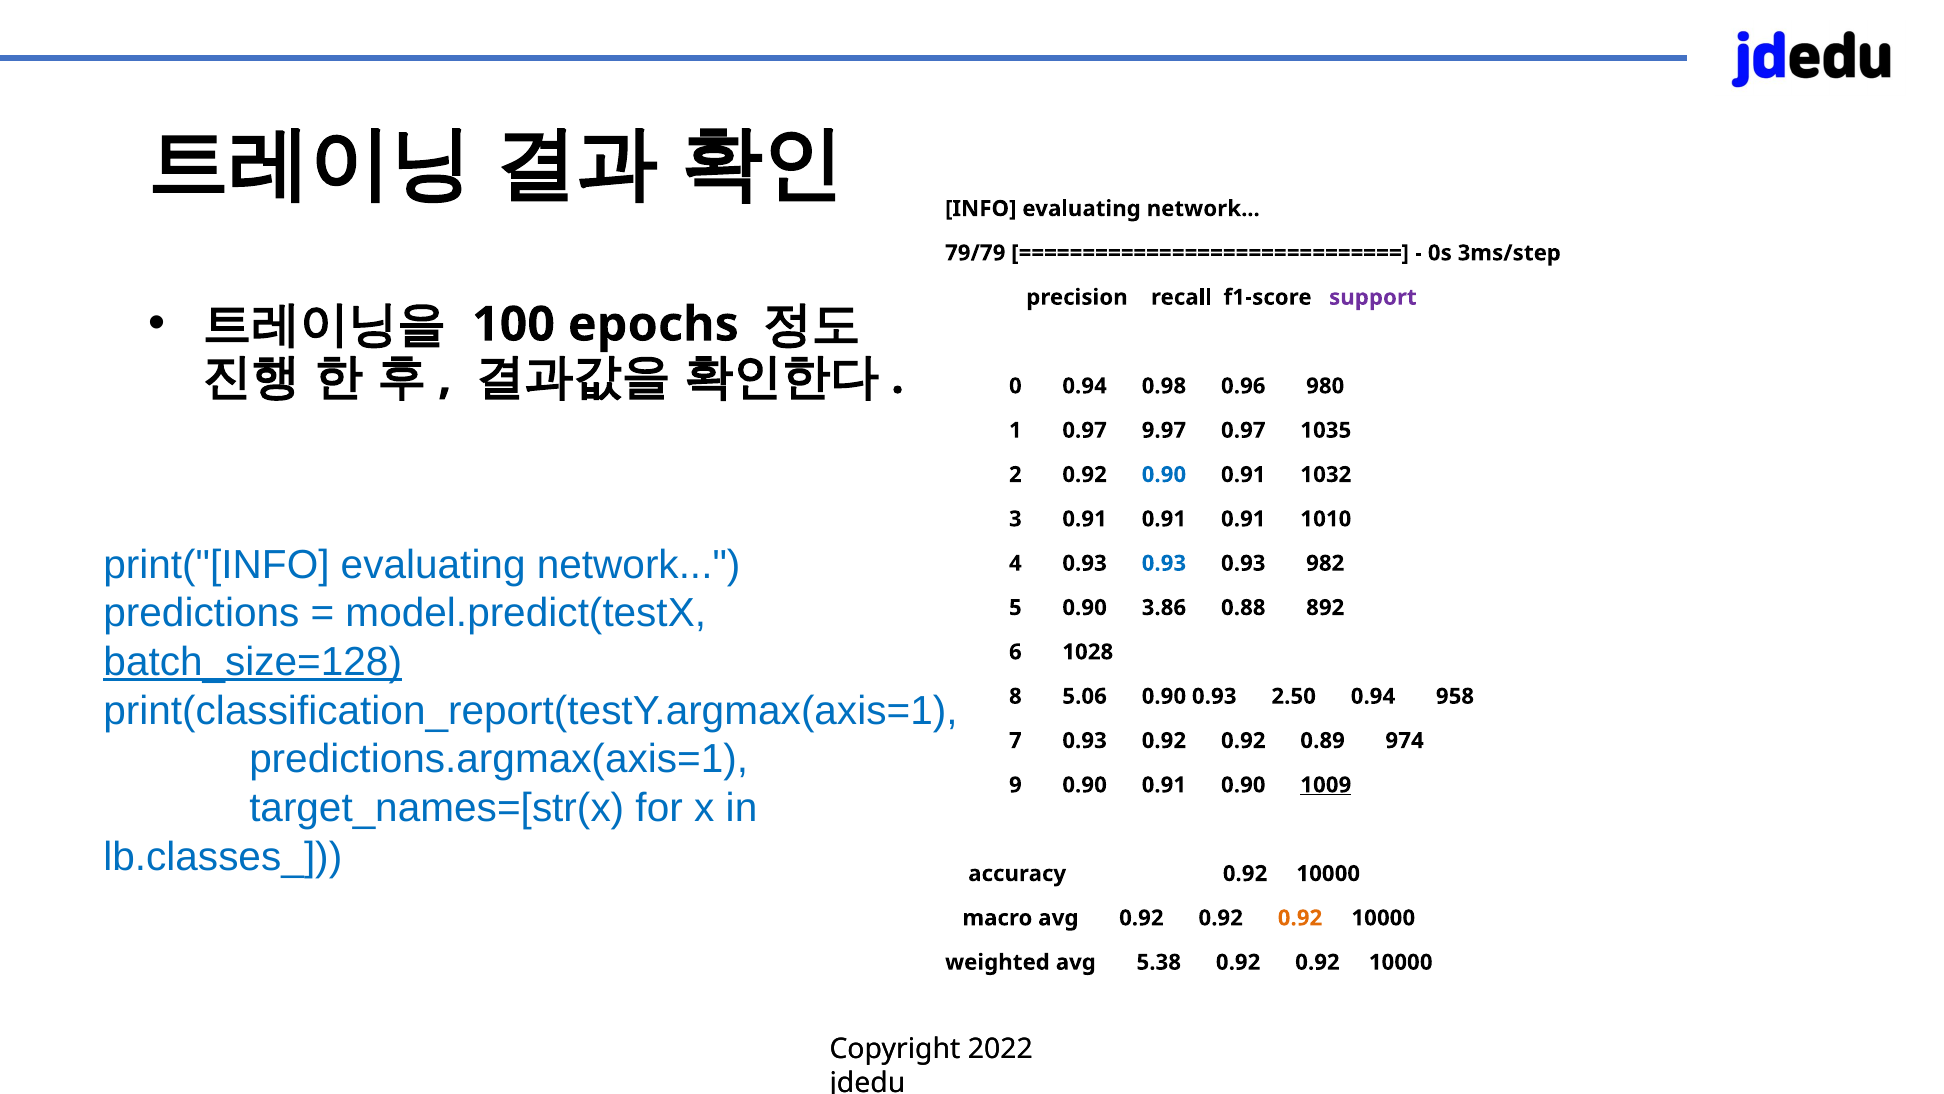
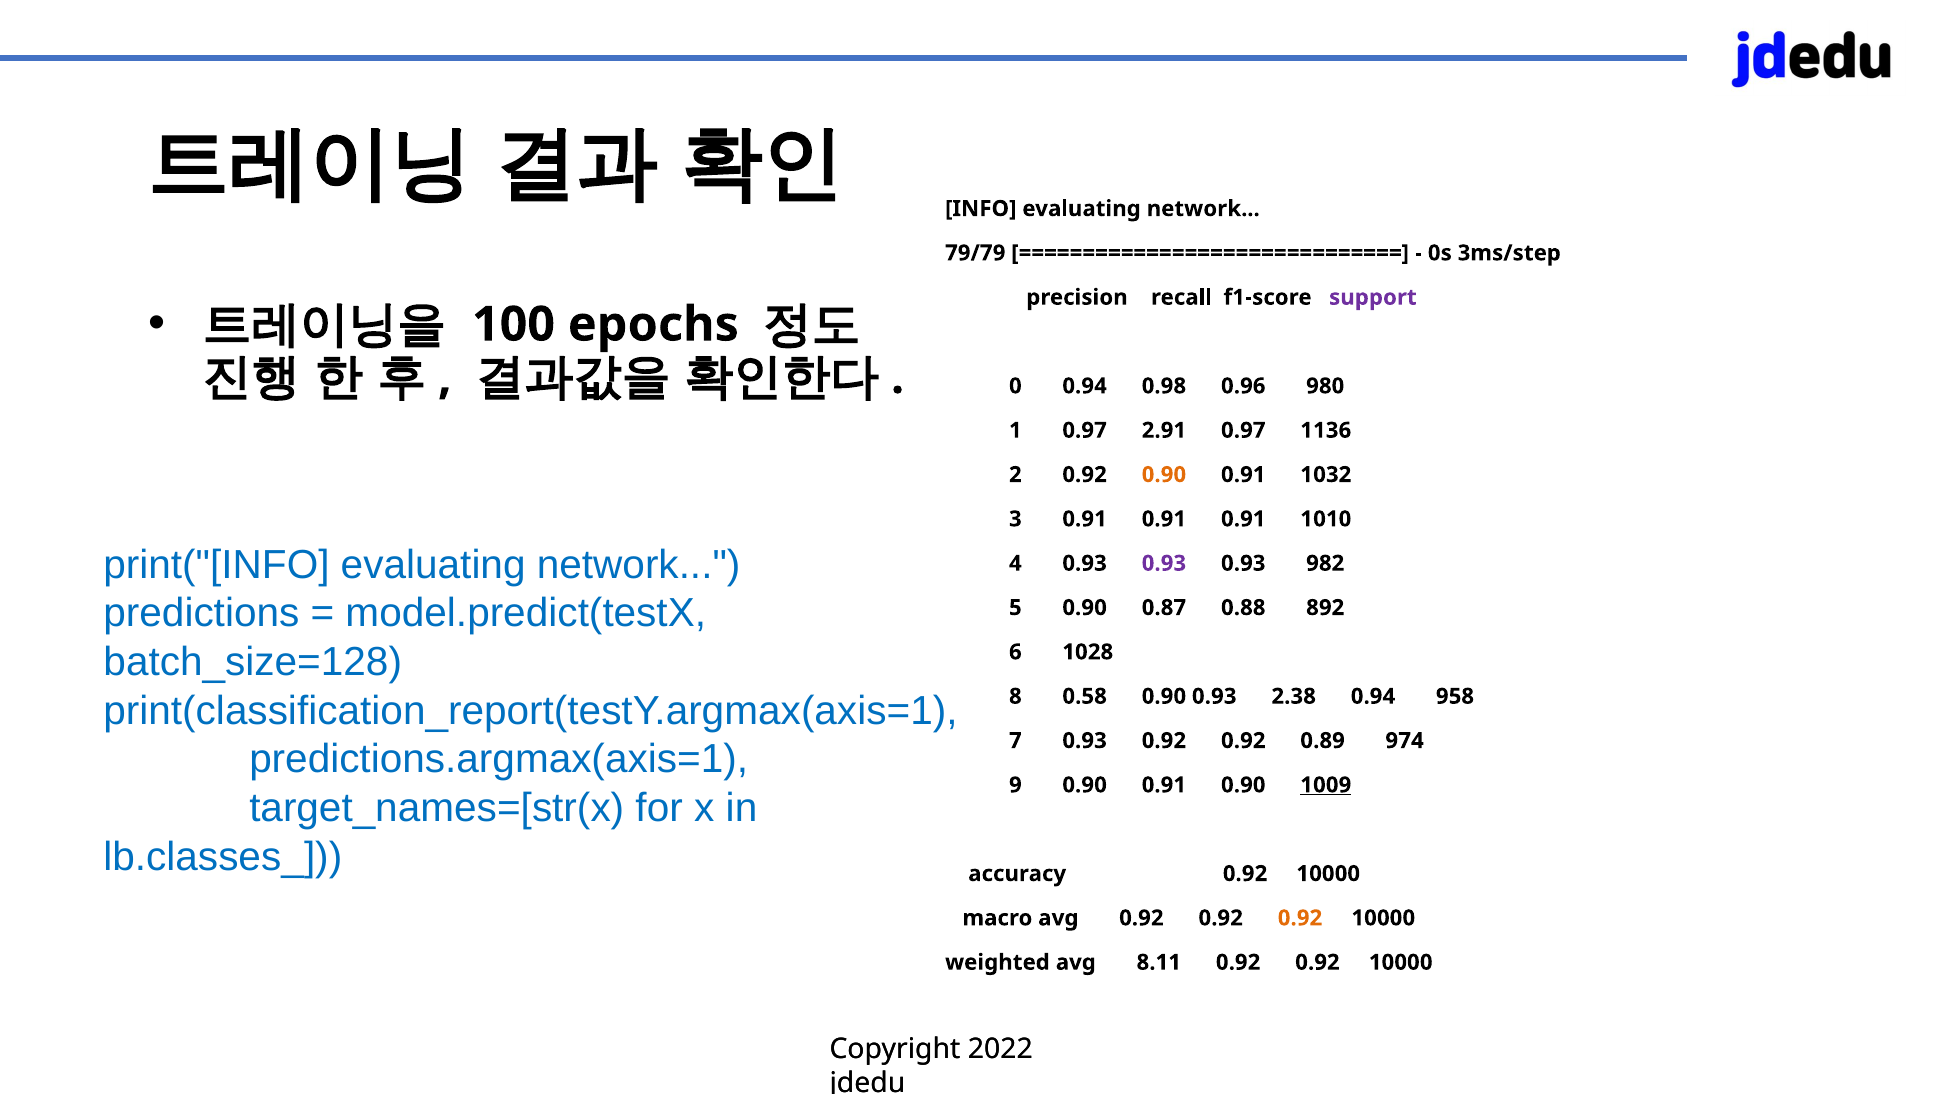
9.97: 9.97 -> 2.91
1035: 1035 -> 1136
0.90 at (1164, 474) colour: blue -> orange
0.93 at (1164, 563) colour: blue -> purple
3.86: 3.86 -> 0.87
batch_size=128 underline: present -> none
5.06: 5.06 -> 0.58
2.50: 2.50 -> 2.38
5.38: 5.38 -> 8.11
